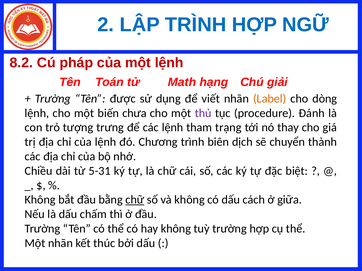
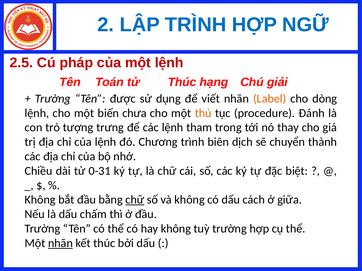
8.2: 8.2 -> 2.5
tử Math: Math -> Thúc
thủ colour: purple -> orange
trạng: trạng -> trong
5-31: 5-31 -> 0-31
nhãn at (60, 244) underline: none -> present
